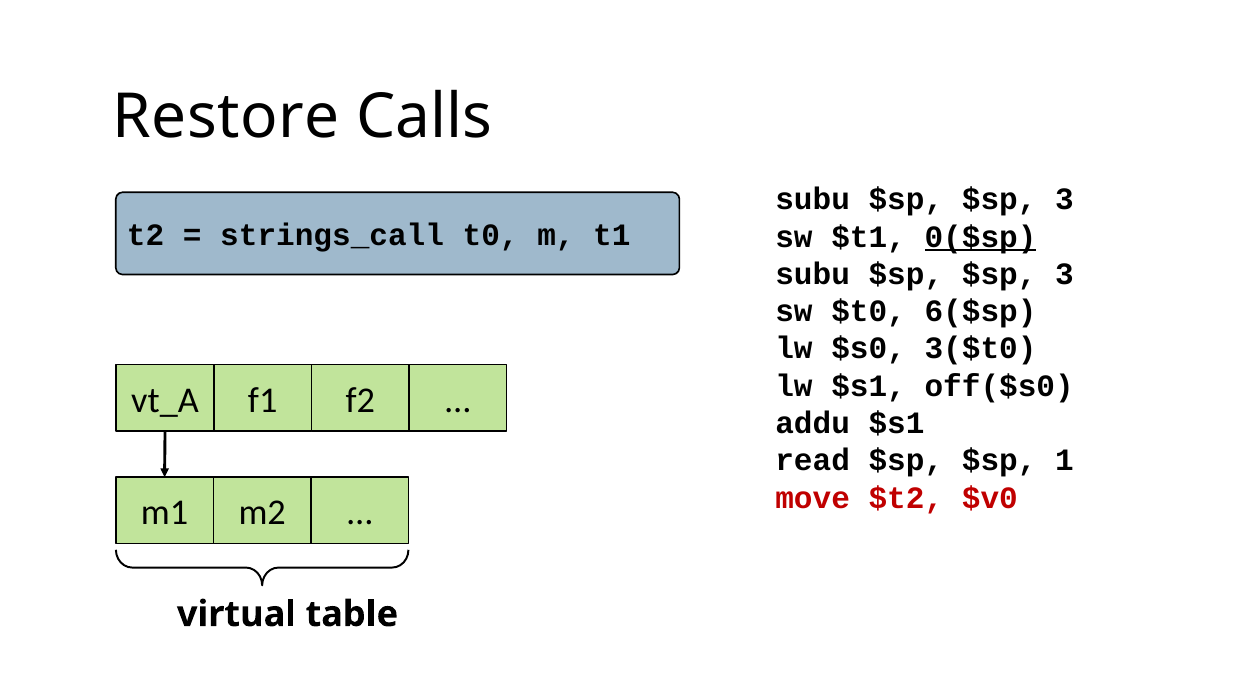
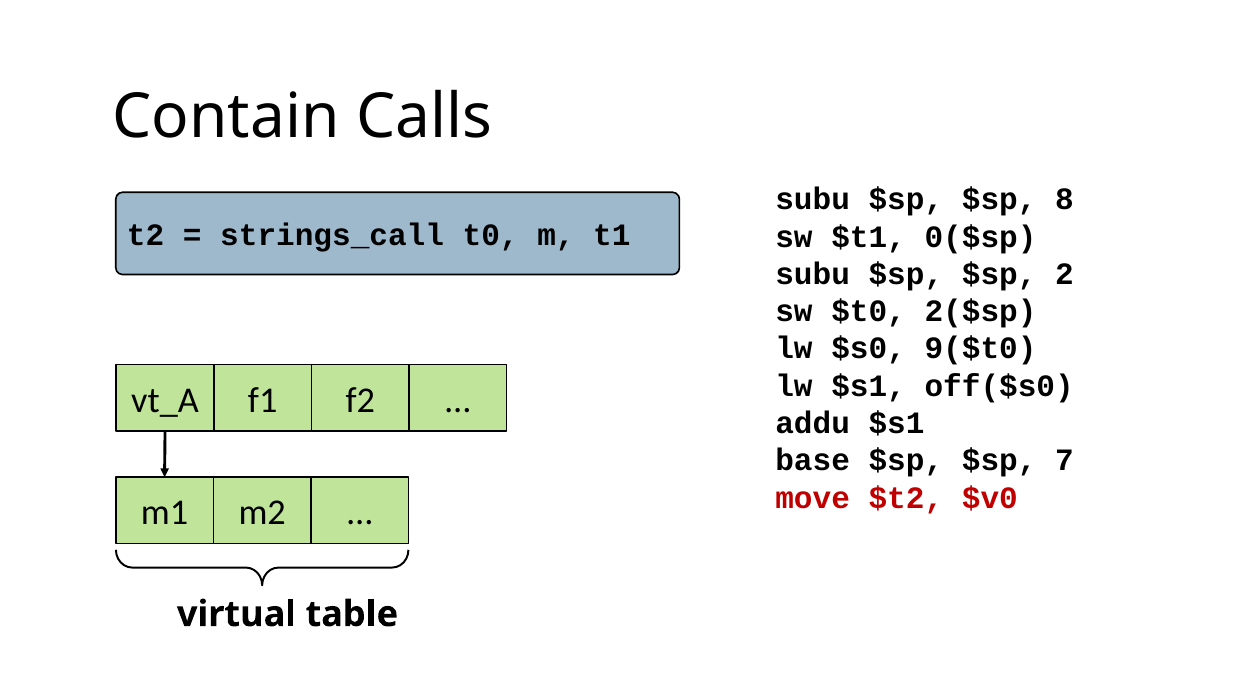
Restore: Restore -> Contain
3 at (1064, 200): 3 -> 8
0($sp underline: present -> none
3 at (1064, 274): 3 -> 2
6($sp: 6($sp -> 2($sp
3($t0: 3($t0 -> 9($t0
read: read -> base
1: 1 -> 7
